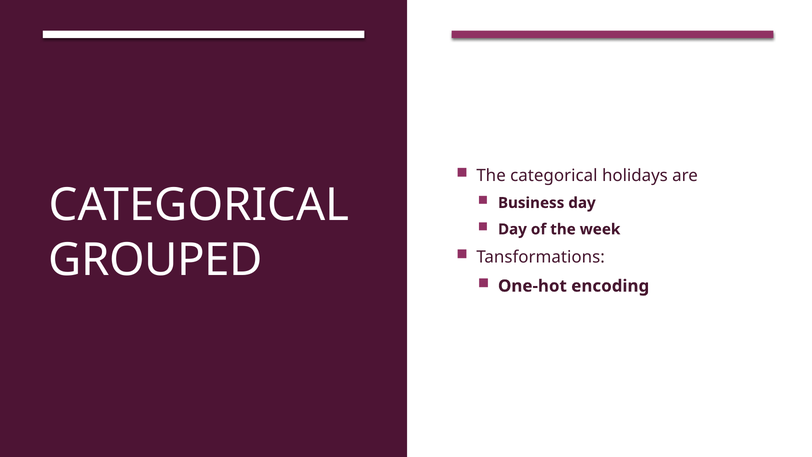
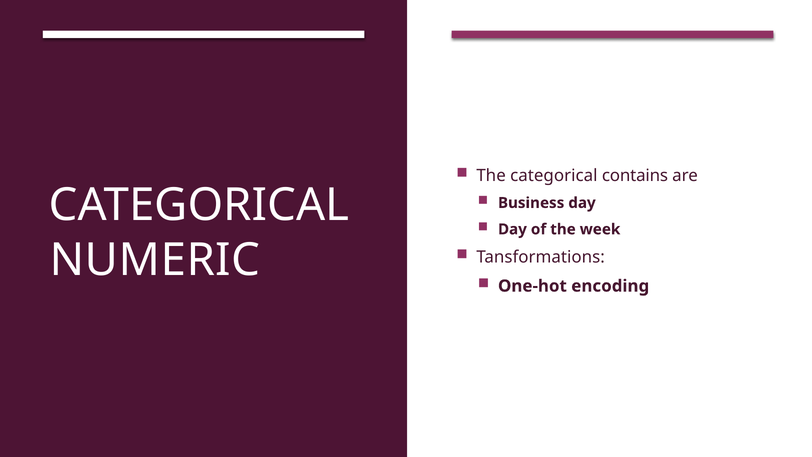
holidays: holidays -> contains
GROUPED: GROUPED -> NUMERIC
